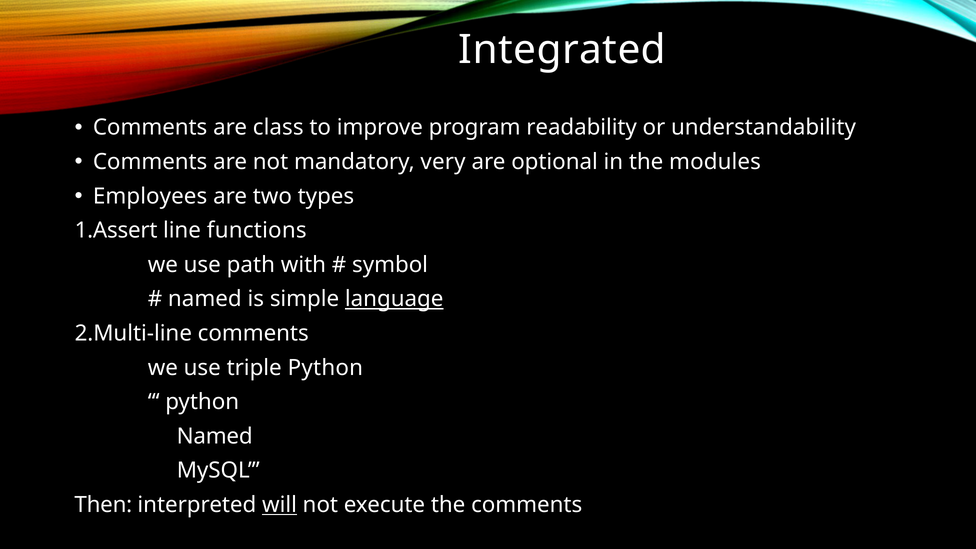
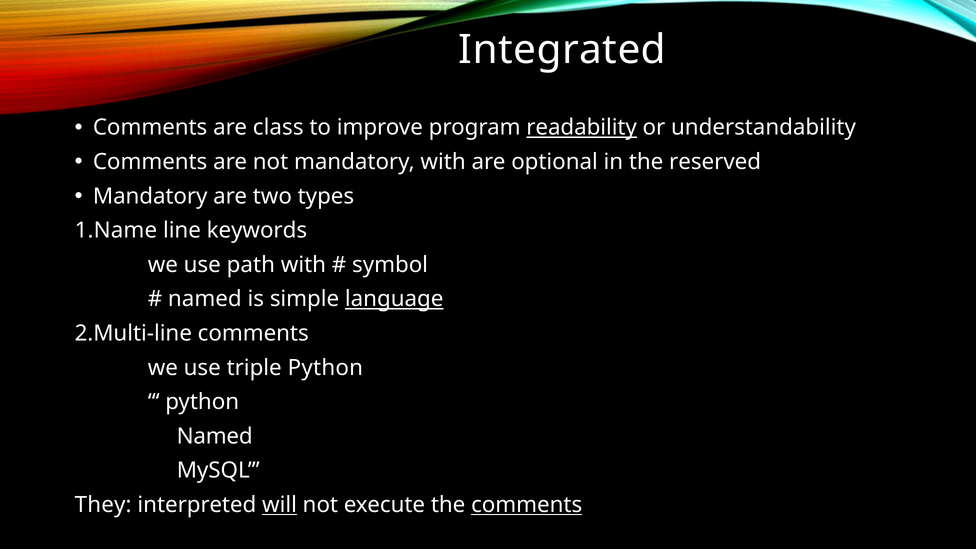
readability underline: none -> present
mandatory very: very -> with
modules: modules -> reserved
Employees at (150, 196): Employees -> Mandatory
1.Assert: 1.Assert -> 1.Name
functions: functions -> keywords
Then: Then -> They
comments at (527, 505) underline: none -> present
